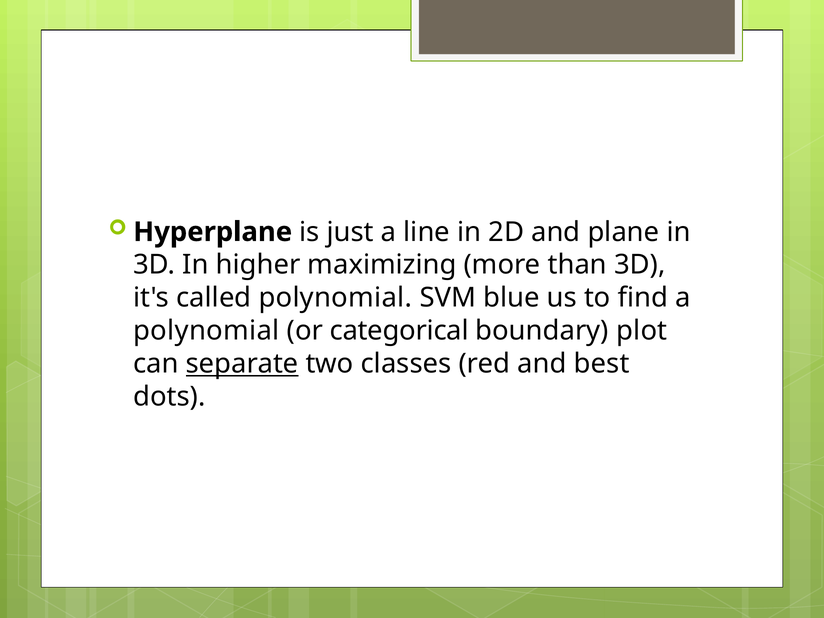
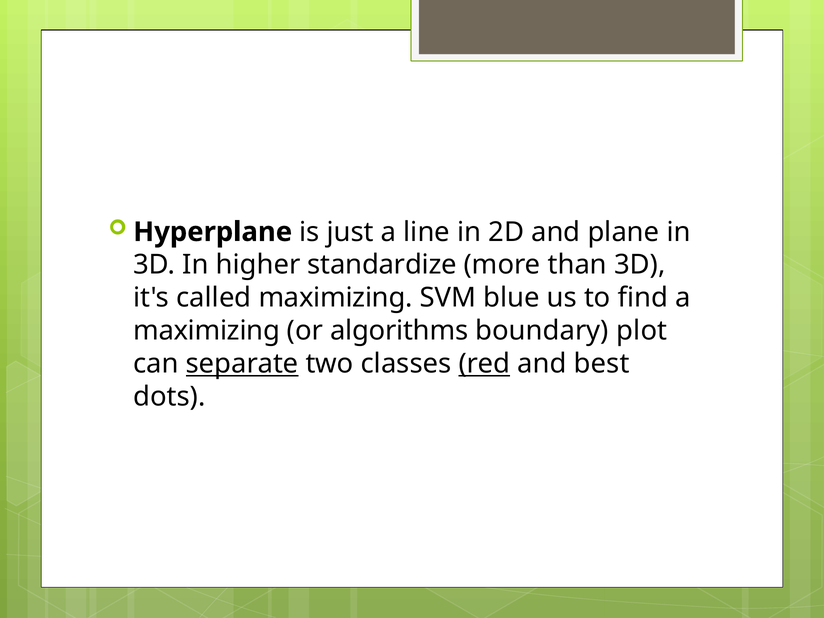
maximizing: maximizing -> standardize
called polynomial: polynomial -> maximizing
polynomial at (206, 331): polynomial -> maximizing
categorical: categorical -> algorithms
red underline: none -> present
